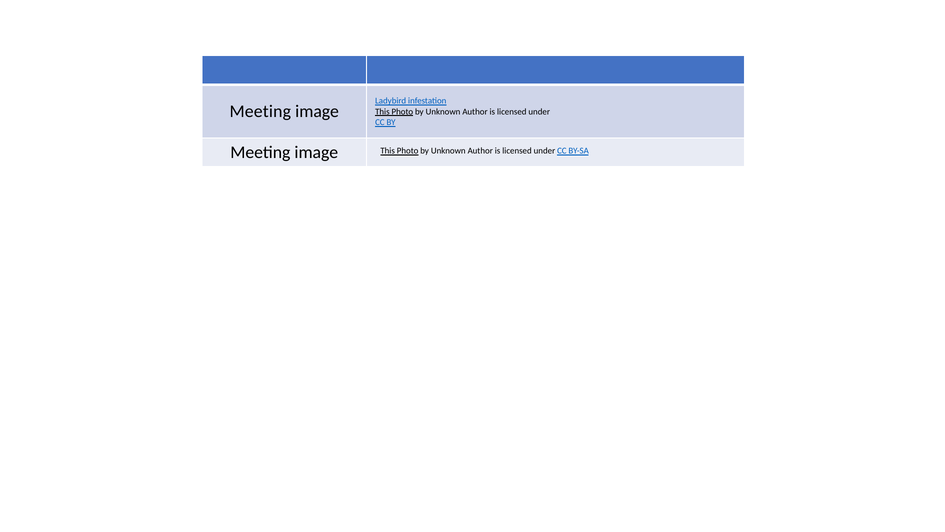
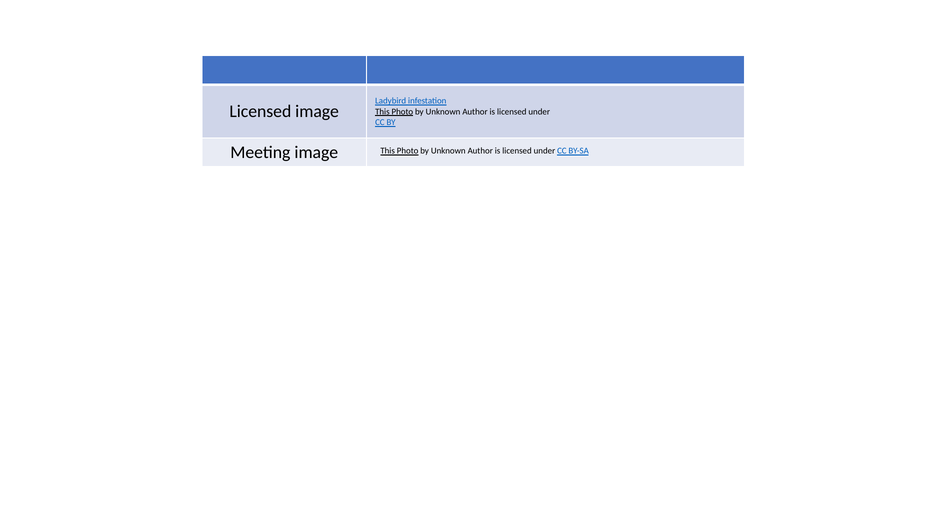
Meeting at (260, 111): Meeting -> Licensed
